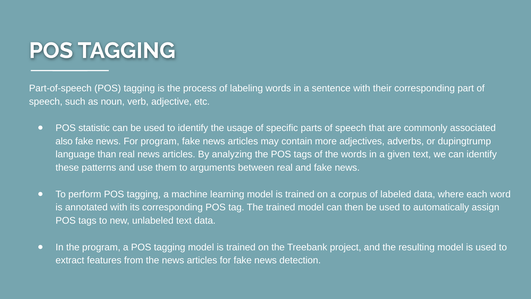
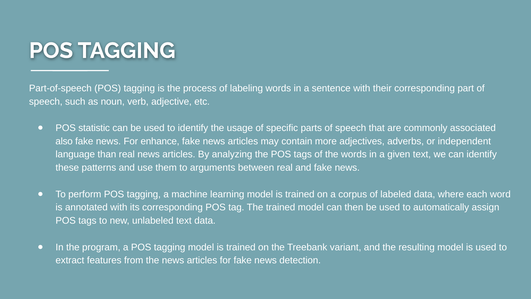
For program: program -> enhance
dupingtrump: dupingtrump -> independent
project: project -> variant
